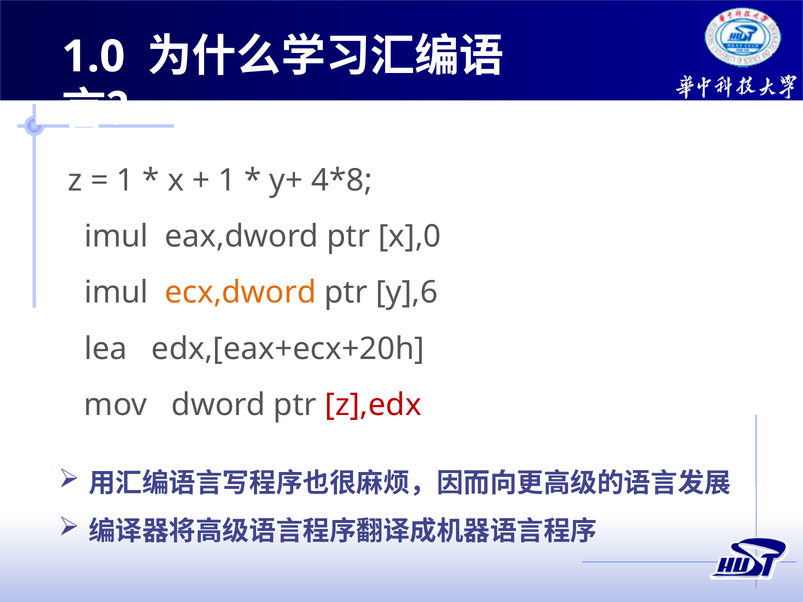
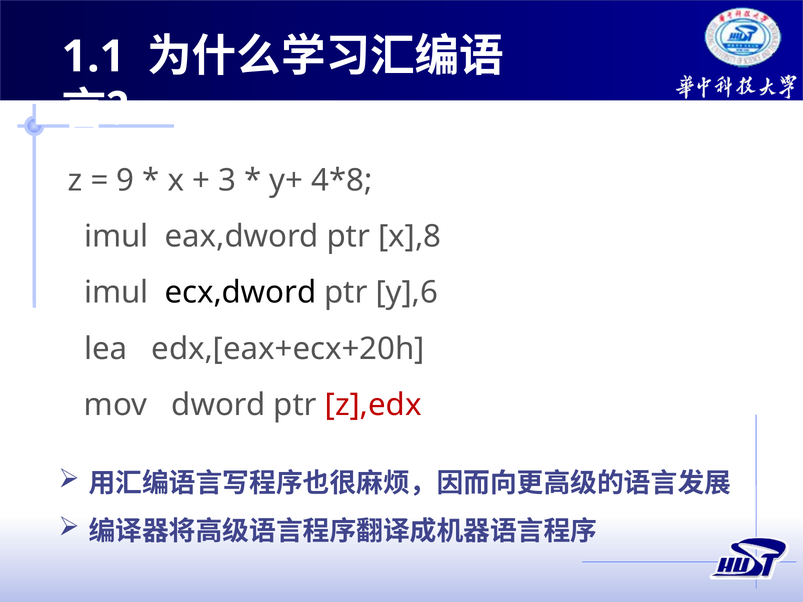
1.0: 1.0 -> 1.1
1 at (125, 180): 1 -> 9
1 at (227, 180): 1 -> 3
x],0: x],0 -> x],8
ecx,dword colour: orange -> black
